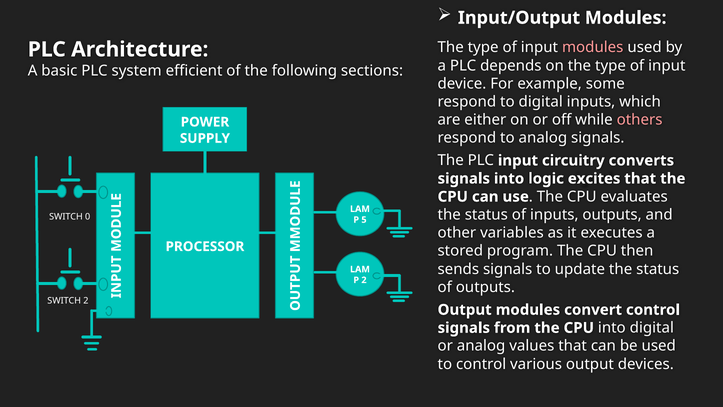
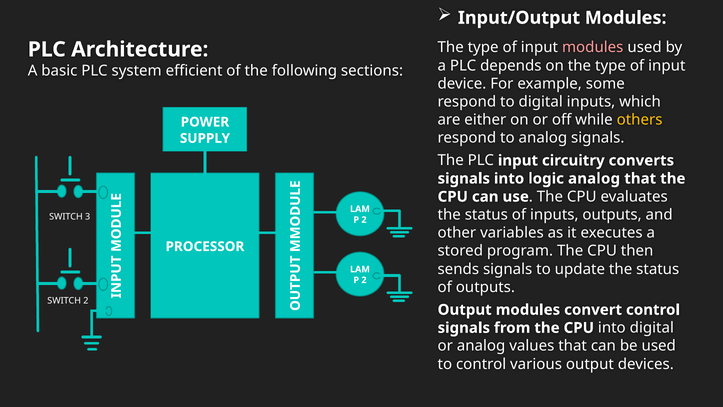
others colour: pink -> yellow
logic excites: excites -> analog
0: 0 -> 3
5 at (364, 220): 5 -> 2
